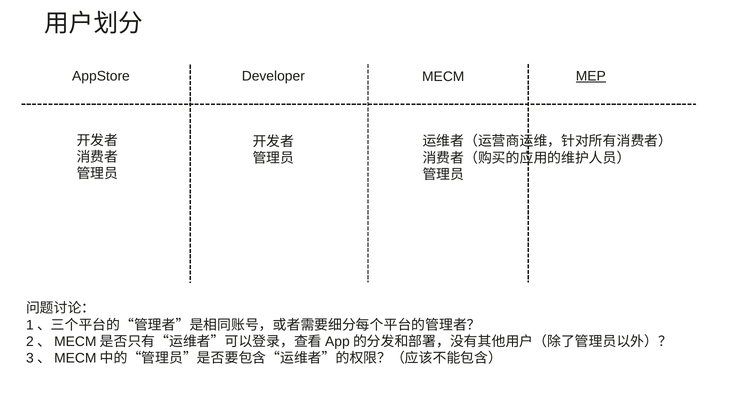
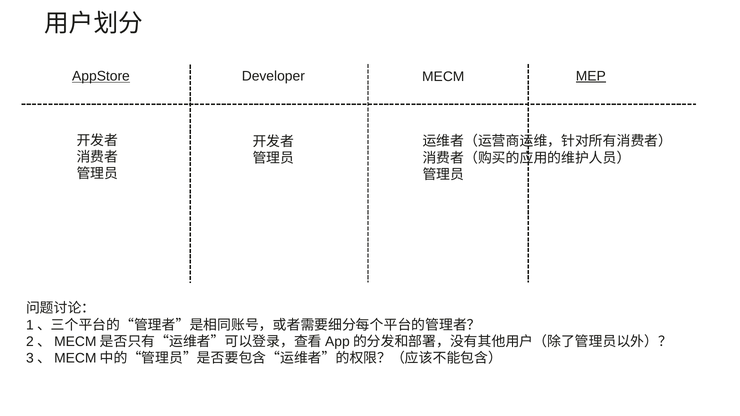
AppStore underline: none -> present
